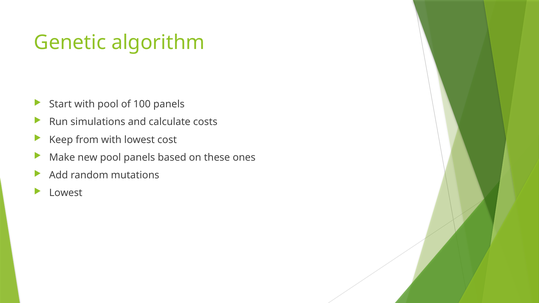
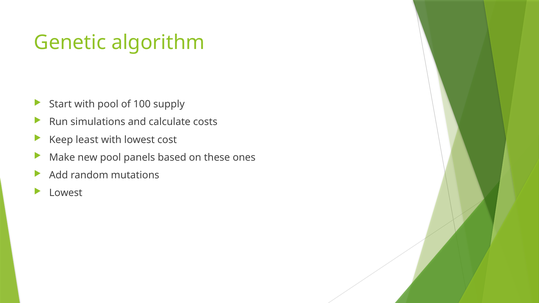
100 panels: panels -> supply
from: from -> least
